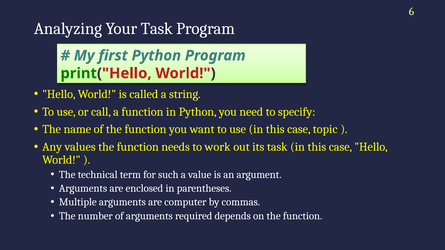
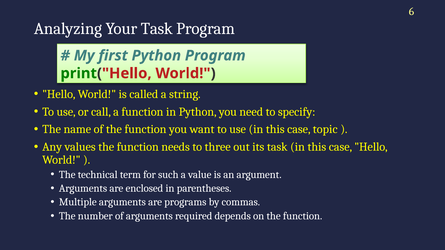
work: work -> three
computer: computer -> programs
